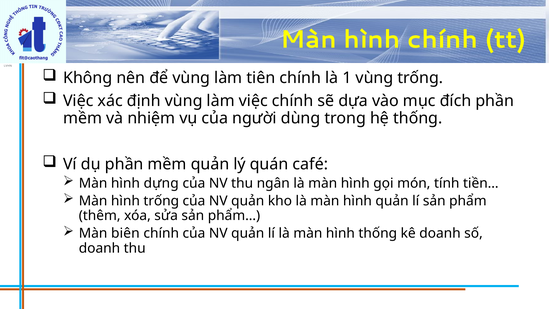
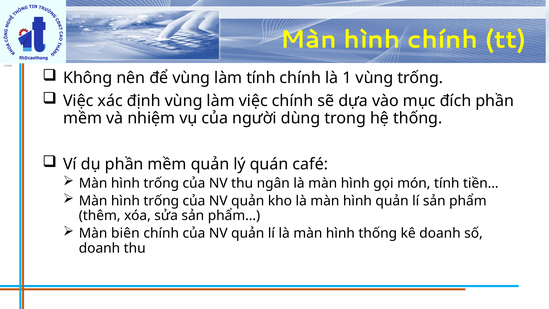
làm tiên: tiên -> tính
dựng at (161, 183): dựng -> trống
